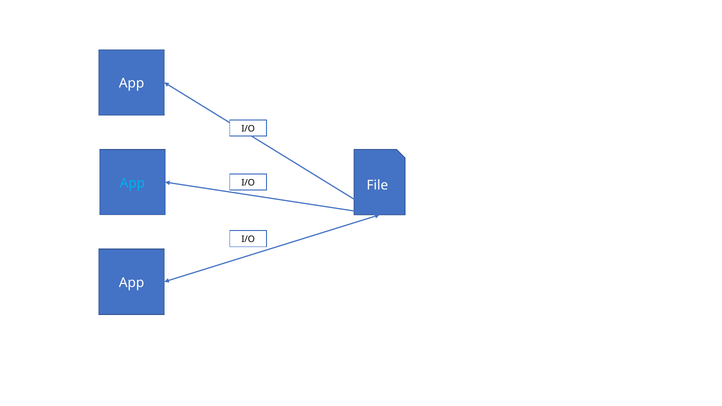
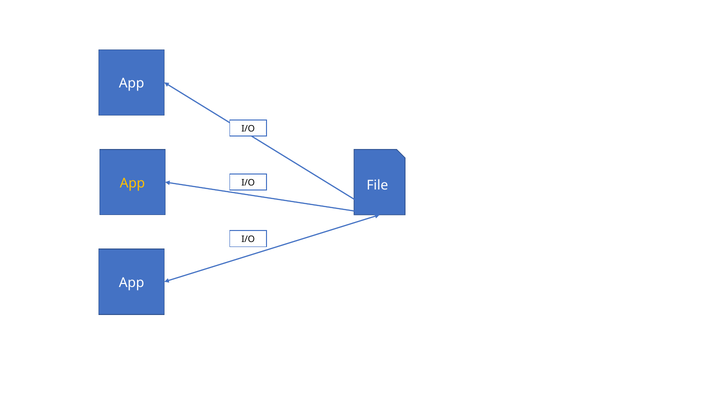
App at (132, 183) colour: light blue -> yellow
